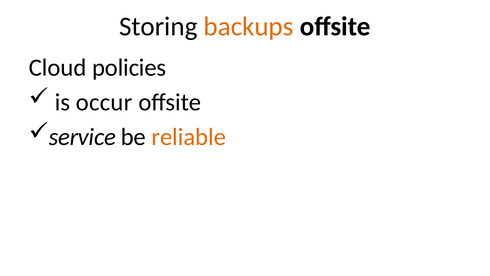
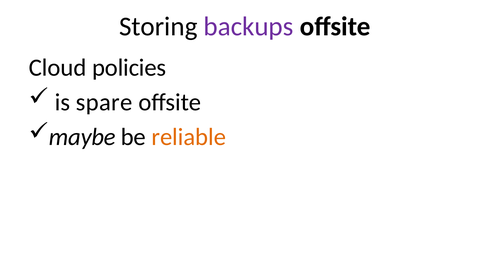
backups colour: orange -> purple
occur: occur -> spare
service: service -> maybe
